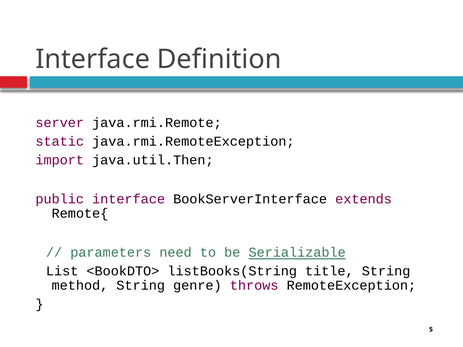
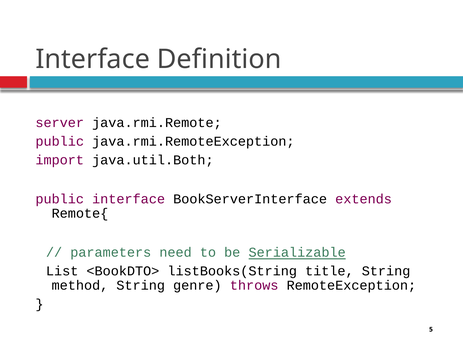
static at (60, 142): static -> public
java.util.Then: java.util.Then -> java.util.Both
